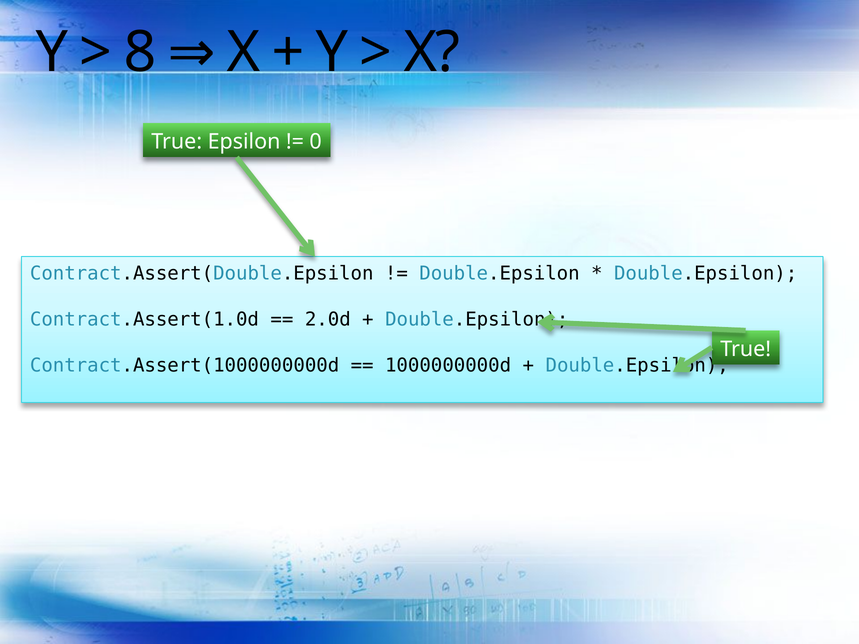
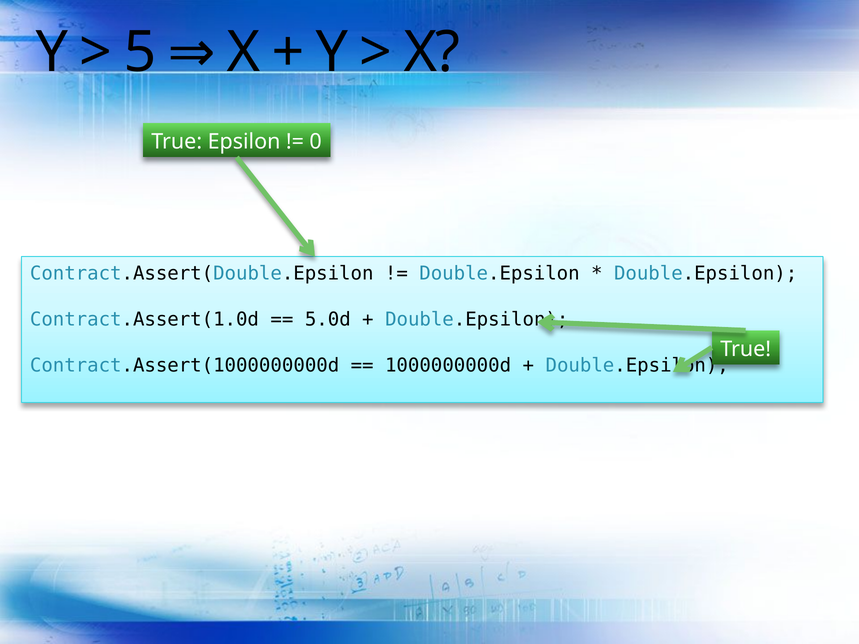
8: 8 -> 5
2.0d: 2.0d -> 5.0d
